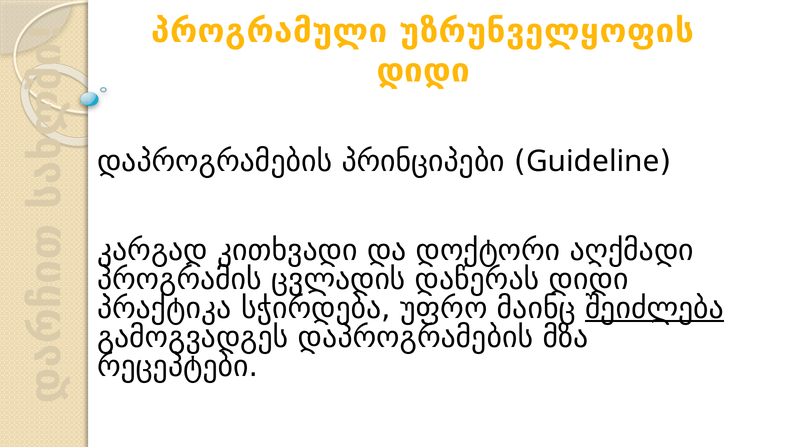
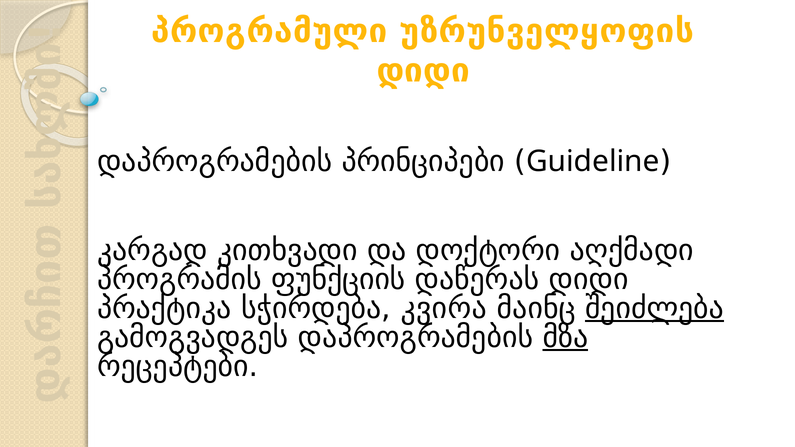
ცვლადის: ცვლადის -> ფუნქციის
უფრო: უფრო -> კვირა
მზა underline: none -> present
